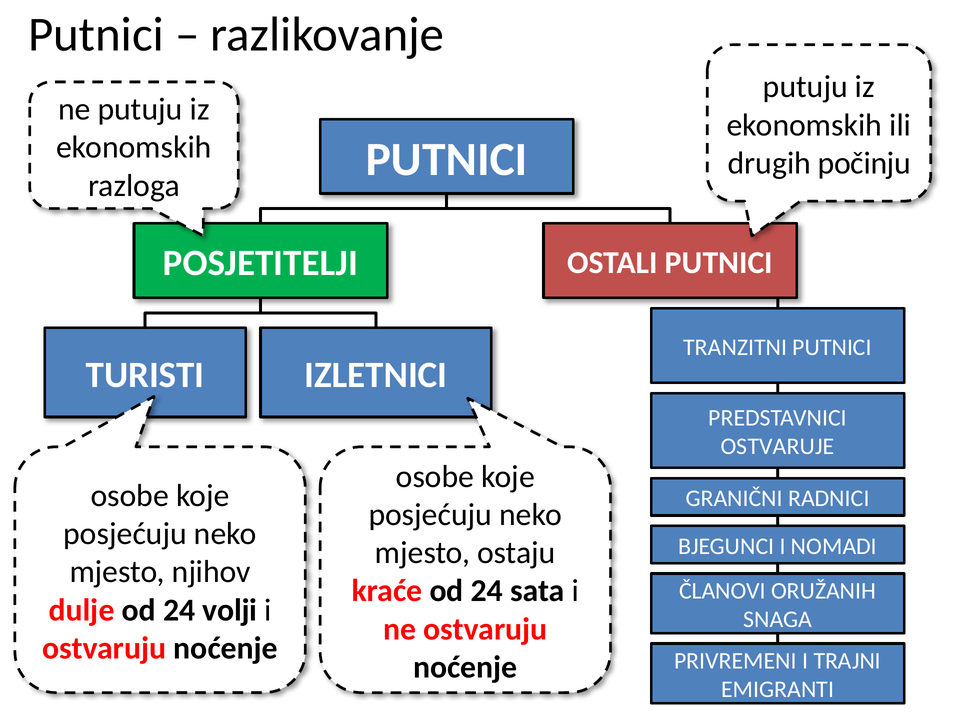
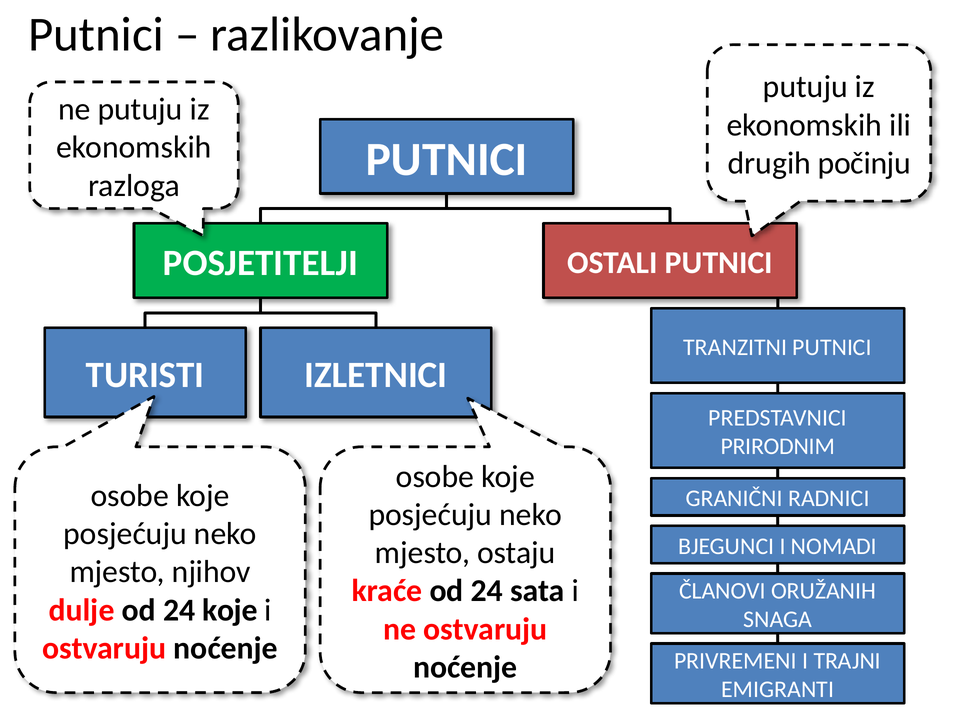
OSTVARUJE: OSTVARUJE -> PRIRODNIM
24 volji: volji -> koje
